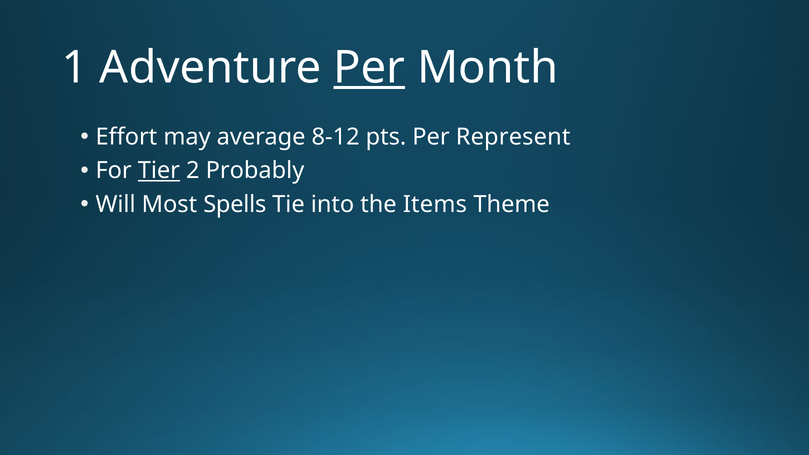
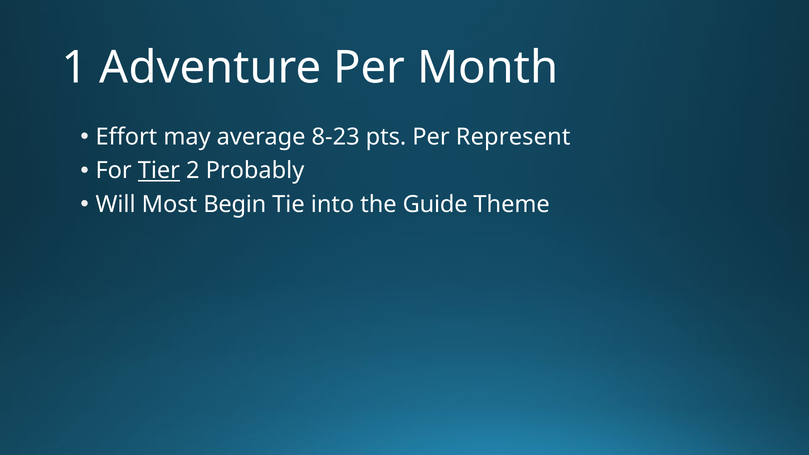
Per at (369, 68) underline: present -> none
8-12: 8-12 -> 8-23
Spells: Spells -> Begin
Items: Items -> Guide
